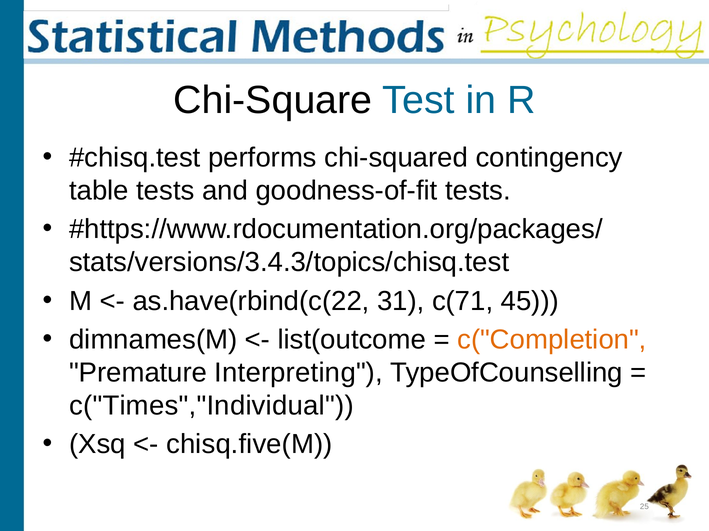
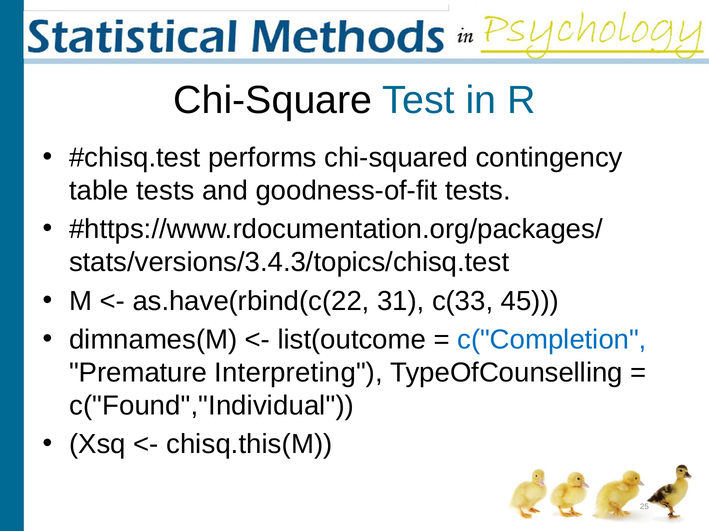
c(71: c(71 -> c(33
c("Completion colour: orange -> blue
c("Times","Individual: c("Times","Individual -> c("Found","Individual
chisq.five(M: chisq.five(M -> chisq.this(M
